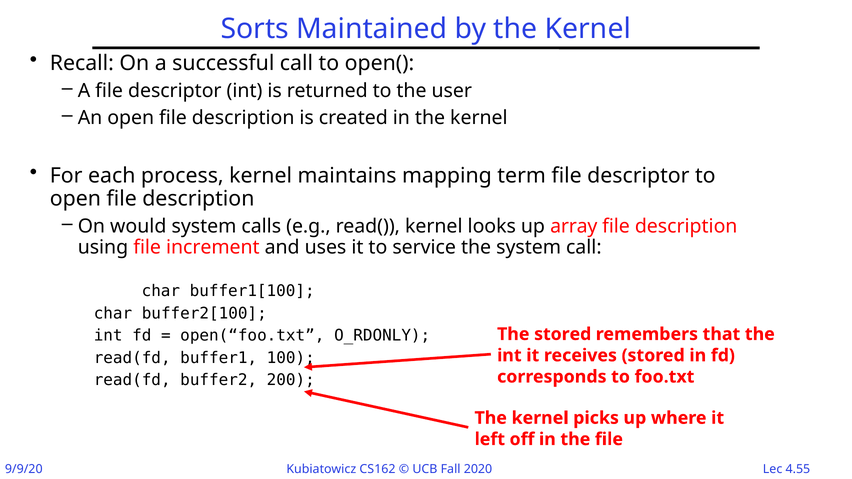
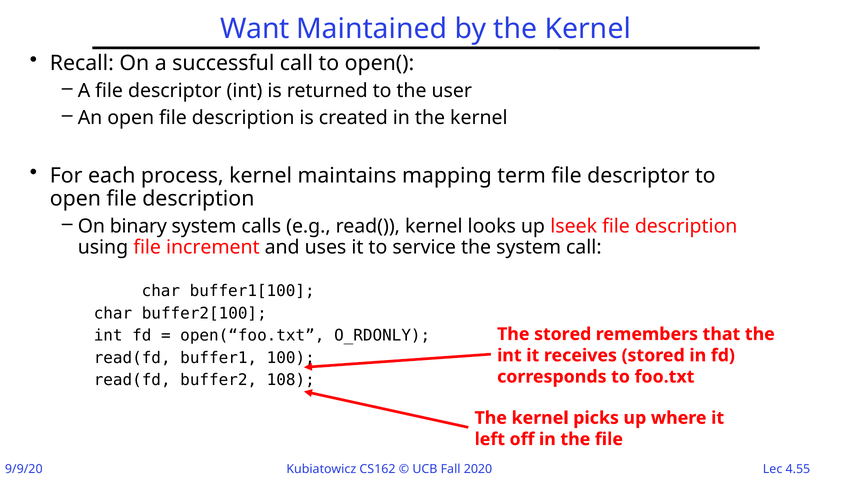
Sorts: Sorts -> Want
would: would -> binary
array: array -> lseek
200: 200 -> 108
